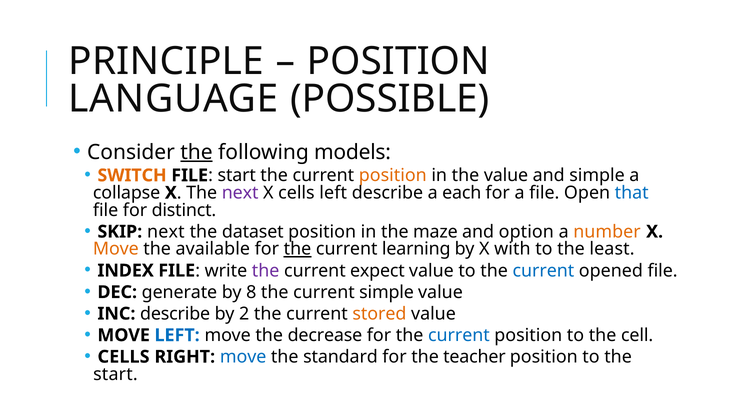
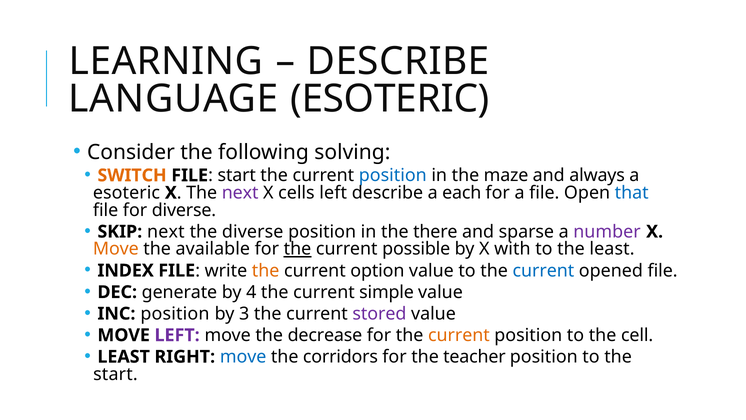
PRINCIPLE: PRINCIPLE -> LEARNING
POSITION at (398, 61): POSITION -> DESCRIBE
LANGUAGE POSSIBLE: POSSIBLE -> ESOTERIC
the at (196, 152) underline: present -> none
models: models -> solving
position at (393, 175) colour: orange -> blue
the value: value -> maze
and simple: simple -> always
collapse at (127, 193): collapse -> esoteric
for distinct: distinct -> diverse
the dataset: dataset -> diverse
maze: maze -> there
option: option -> sparse
number colour: orange -> purple
learning: learning -> possible
the at (266, 270) colour: purple -> orange
expect: expect -> option
8: 8 -> 4
INC describe: describe -> position
2: 2 -> 3
stored colour: orange -> purple
LEFT at (177, 335) colour: blue -> purple
current at (459, 335) colour: blue -> orange
CELLS at (124, 356): CELLS -> LEAST
standard: standard -> corridors
